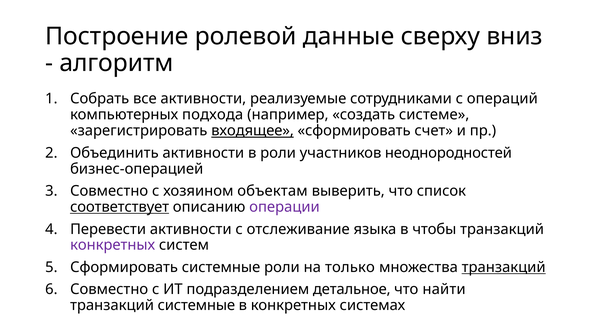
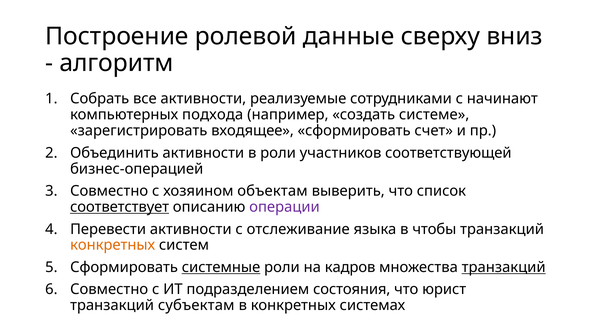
операций: операций -> начинают
входящее underline: present -> none
неоднородностей: неоднородностей -> соответствующей
конкретных at (113, 245) colour: purple -> orange
системные at (221, 267) underline: none -> present
только: только -> кадров
детальное: детальное -> состояния
найти: найти -> юрист
транзакций системные: системные -> субъектам
